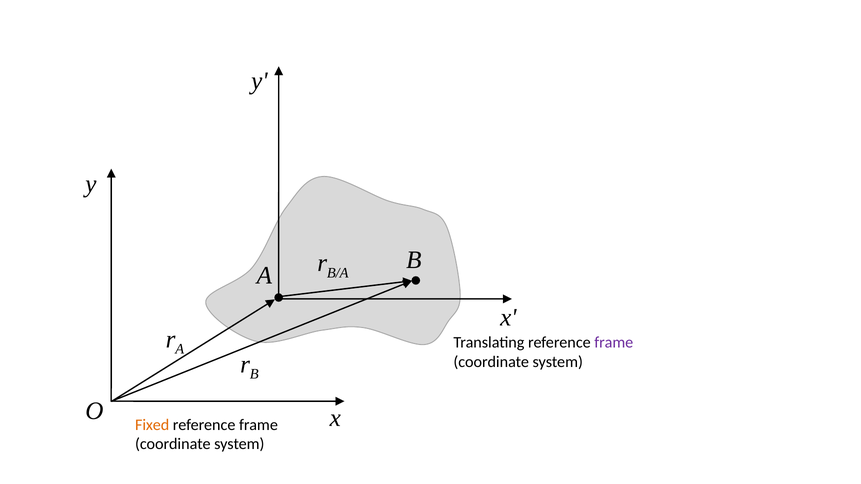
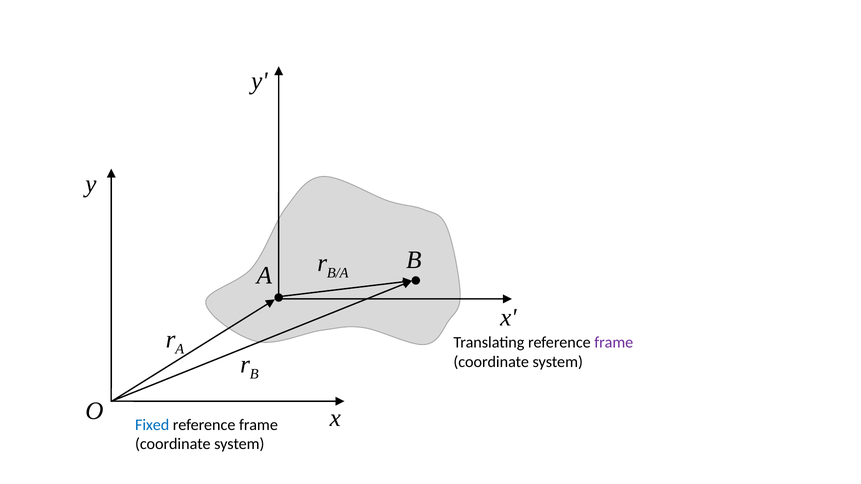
Fixed colour: orange -> blue
